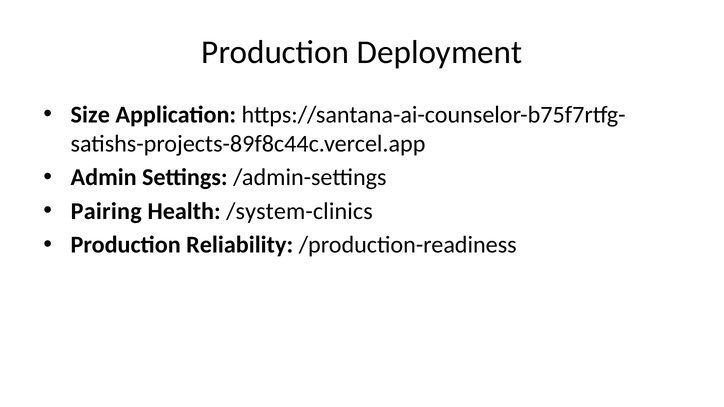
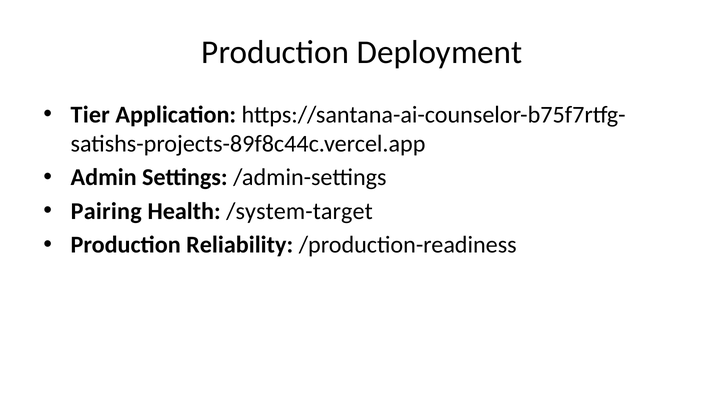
Size: Size -> Tier
/system-clinics: /system-clinics -> /system-target
